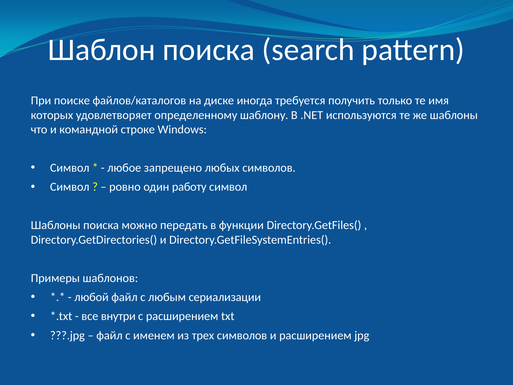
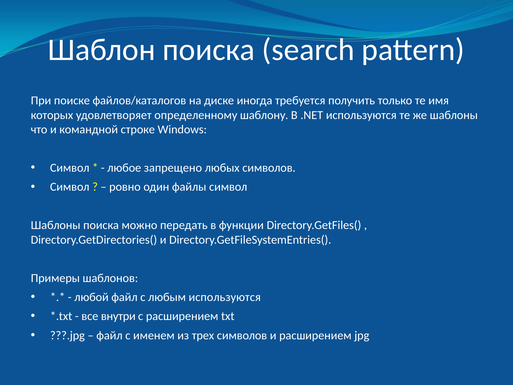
работу: работу -> файлы
любым сериализации: сериализации -> используются
